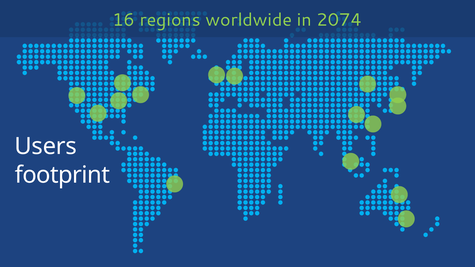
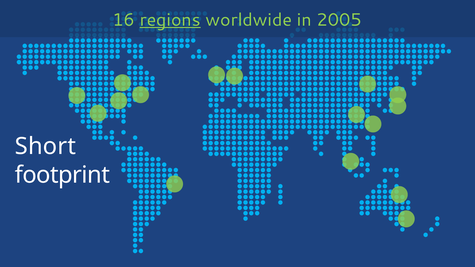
regions underline: none -> present
2074: 2074 -> 2005
Users: Users -> Short
